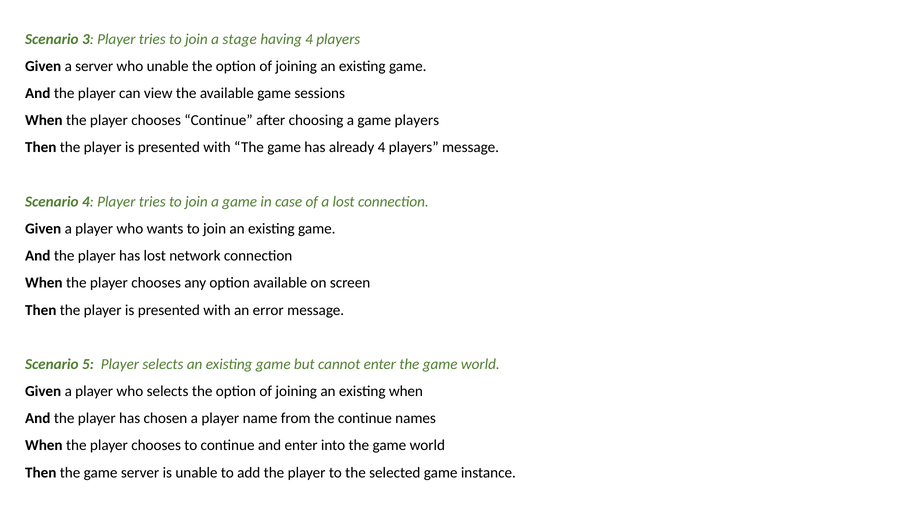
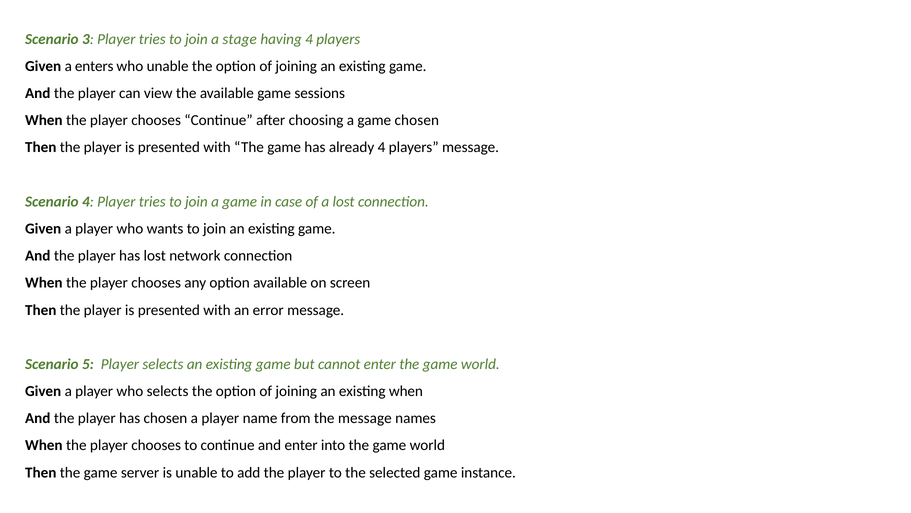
a server: server -> enters
game players: players -> chosen
the continue: continue -> message
